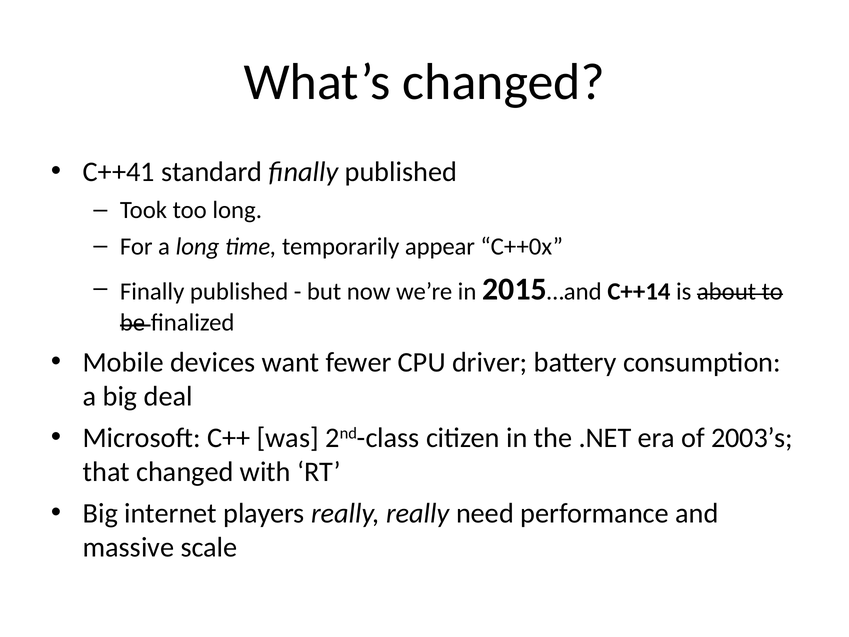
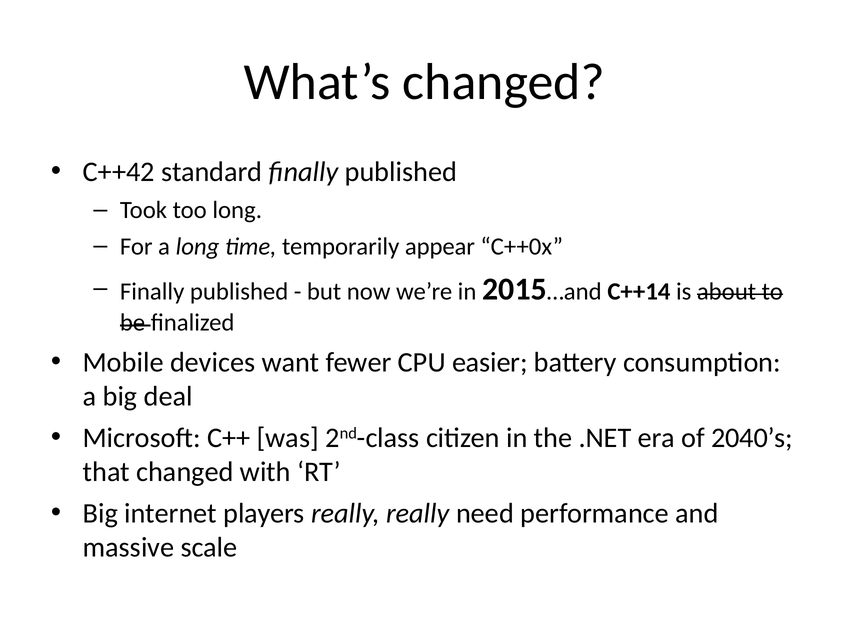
C++41: C++41 -> C++42
driver: driver -> easier
2003’s: 2003’s -> 2040’s
